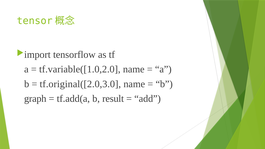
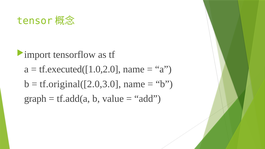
tf.variable([1.0,2.0: tf.variable([1.0,2.0 -> tf.executed([1.0,2.0
result: result -> value
